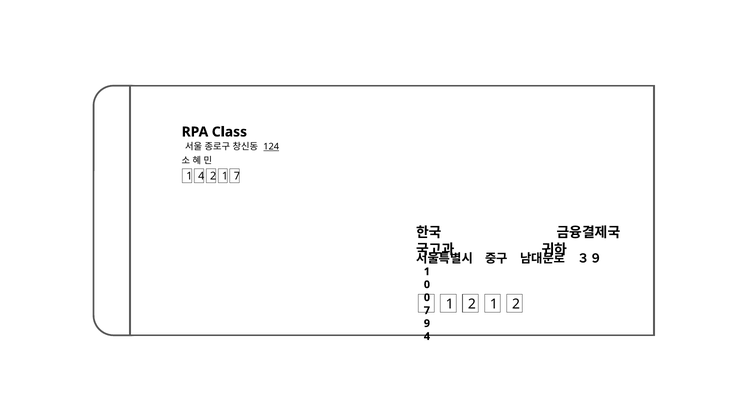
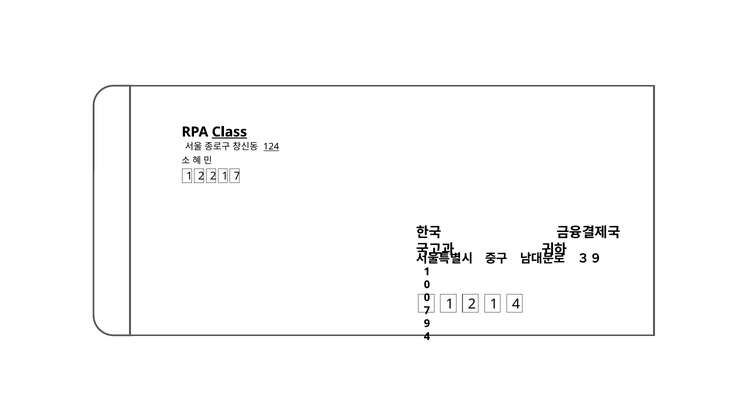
Class underline: none -> present
4 at (201, 176): 4 -> 2
2 1 2: 2 -> 4
